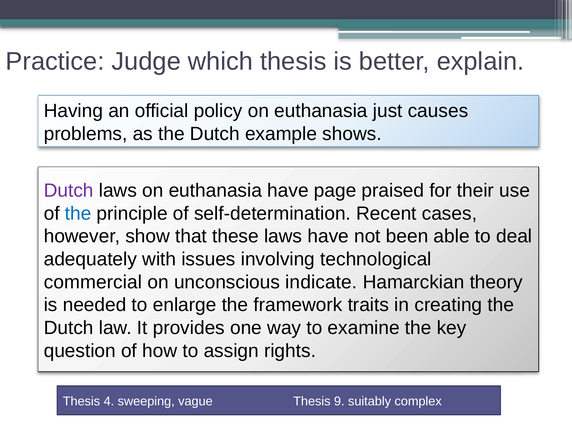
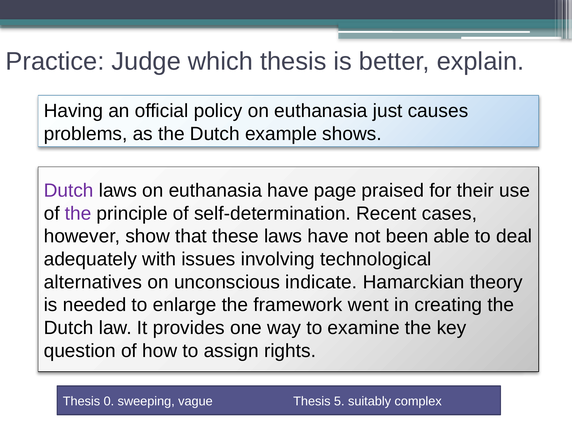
the at (78, 213) colour: blue -> purple
commercial: commercial -> alternatives
traits: traits -> went
4: 4 -> 0
9: 9 -> 5
